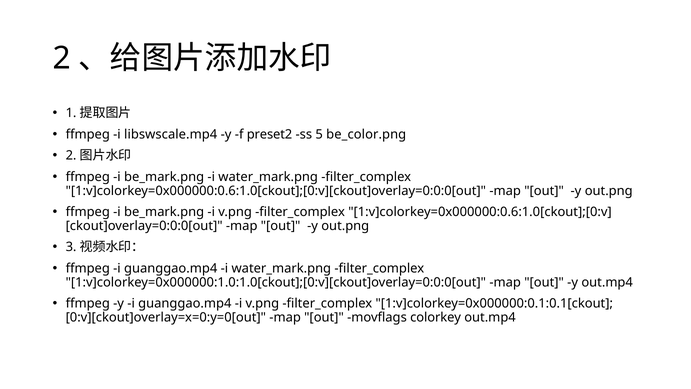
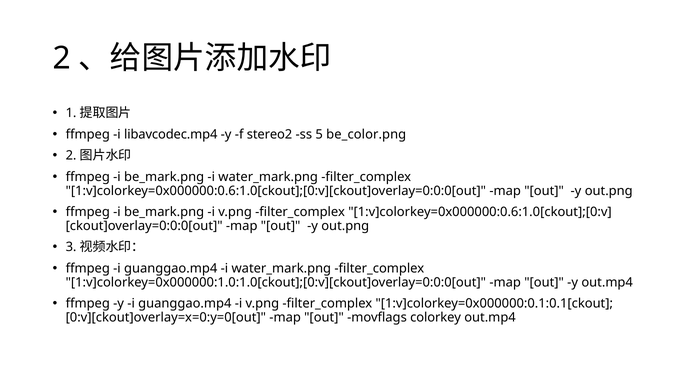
libswscale.mp4: libswscale.mp4 -> libavcodec.mp4
preset2: preset2 -> stereo2
